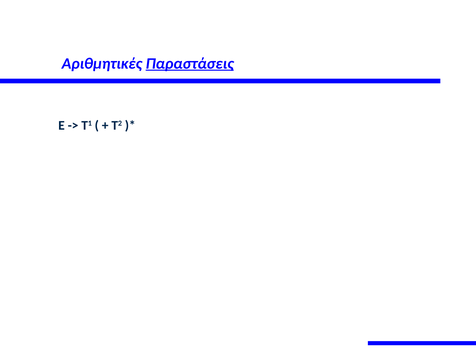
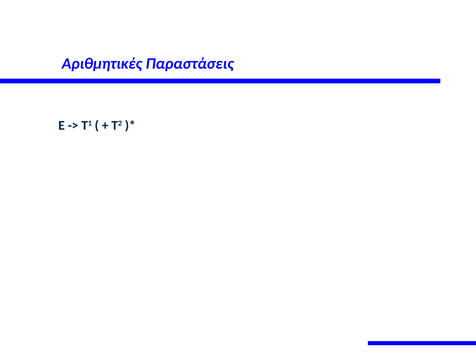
Παραστάσεις underline: present -> none
